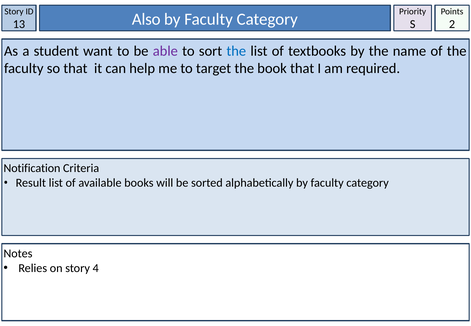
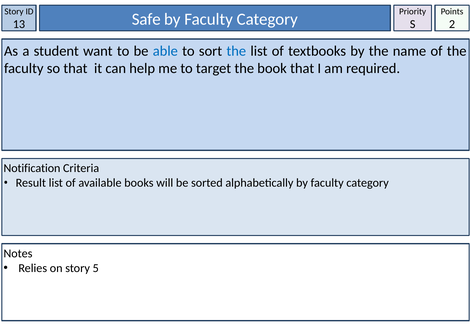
Also: Also -> Safe
able colour: purple -> blue
4: 4 -> 5
